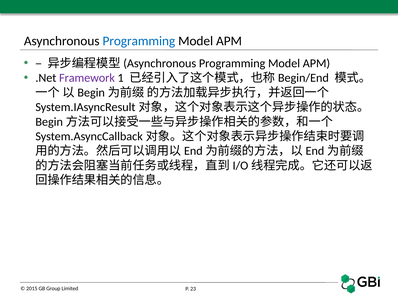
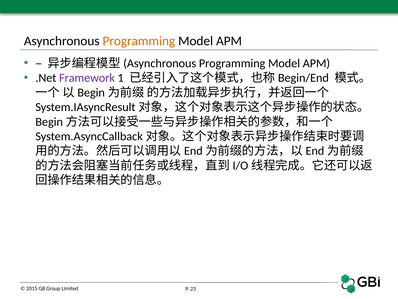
Programming at (139, 41) colour: blue -> orange
